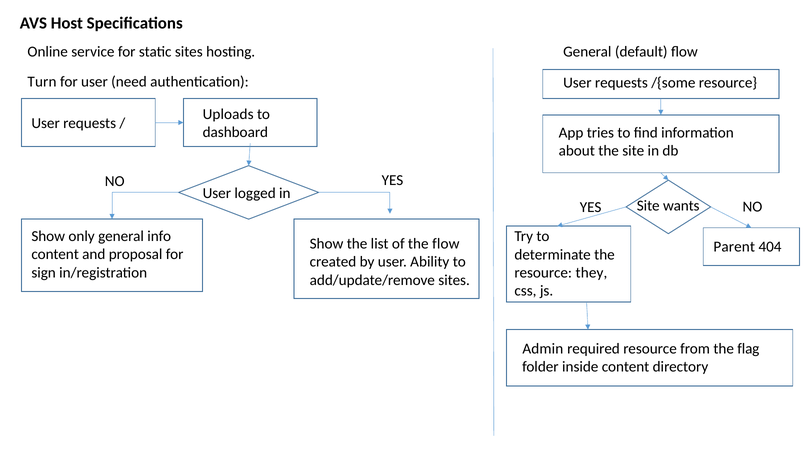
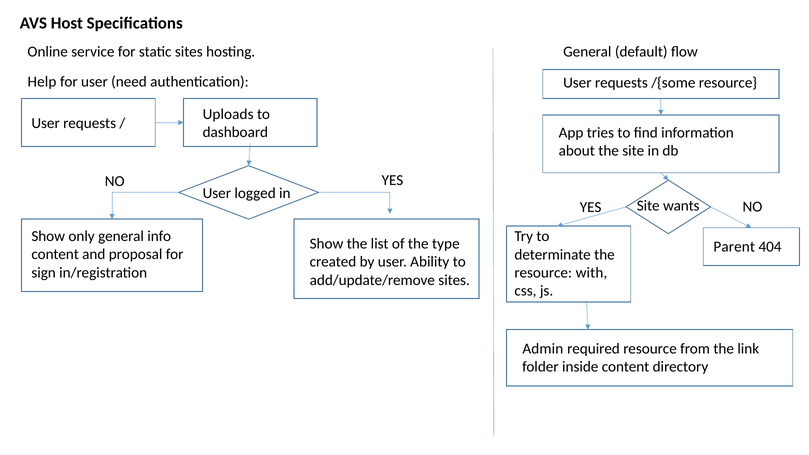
Turn: Turn -> Help
the flow: flow -> type
they: they -> with
flag: flag -> link
